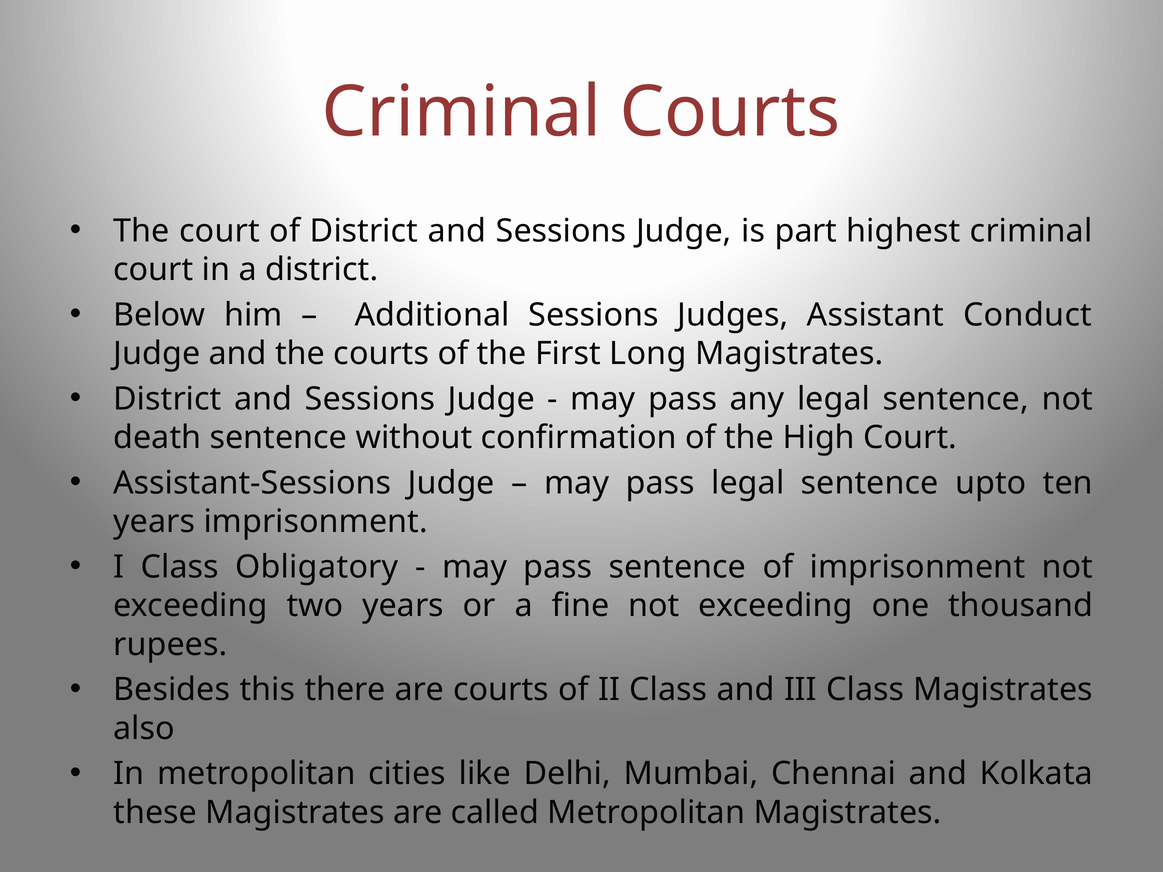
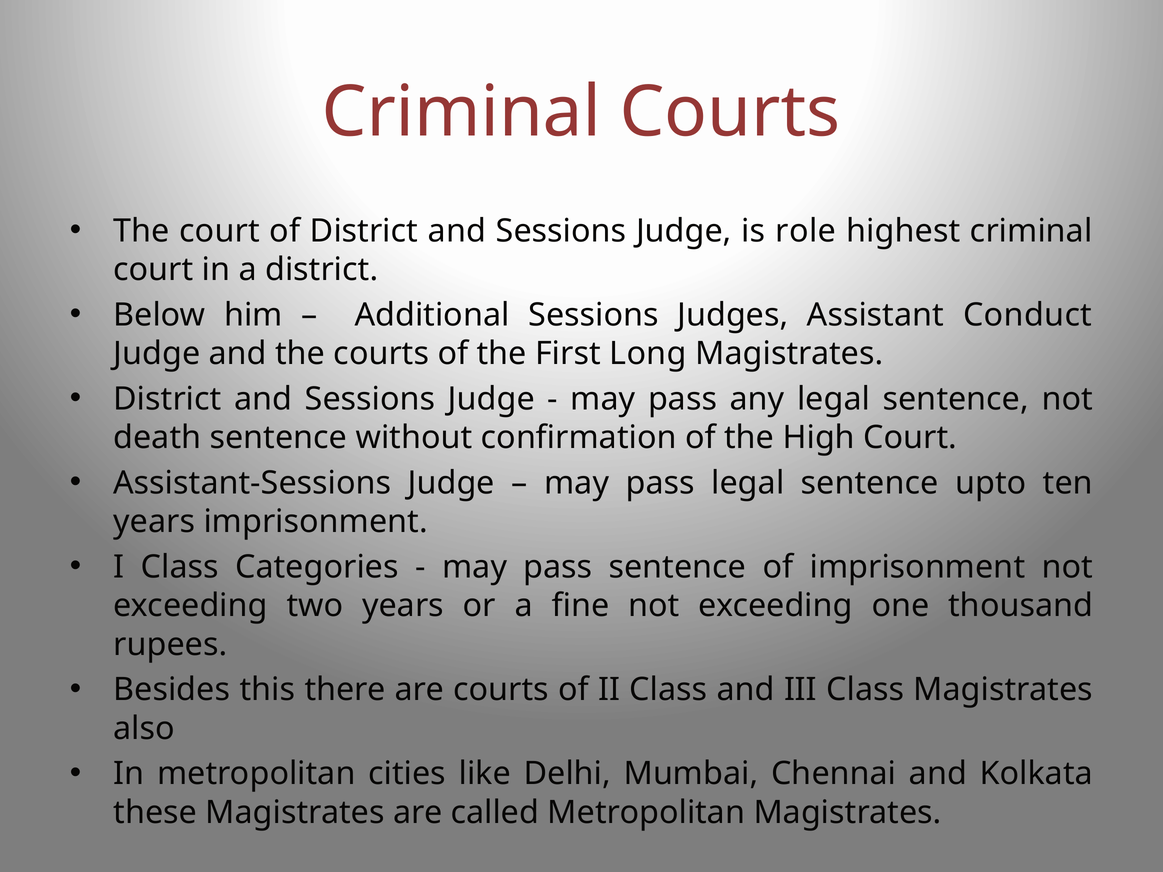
part: part -> role
Obligatory: Obligatory -> Categories
